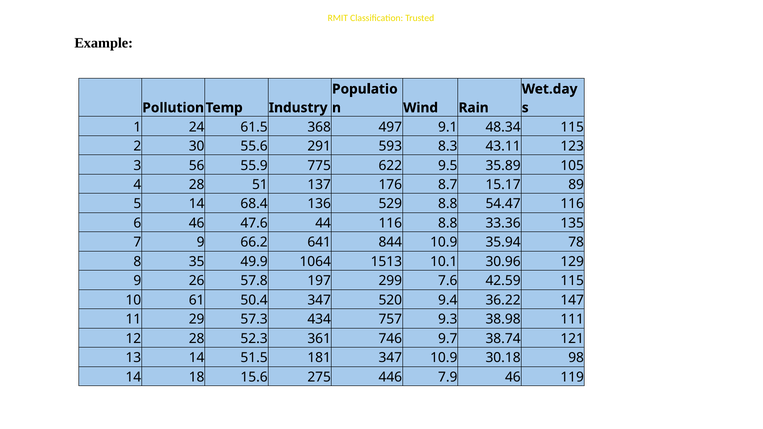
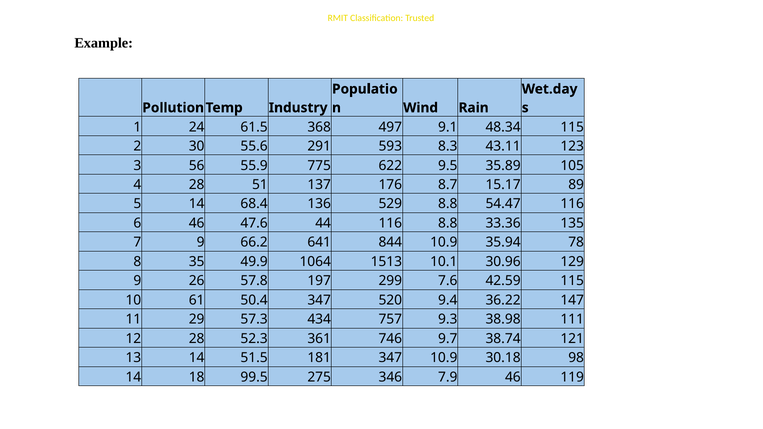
15.6: 15.6 -> 99.5
446: 446 -> 346
